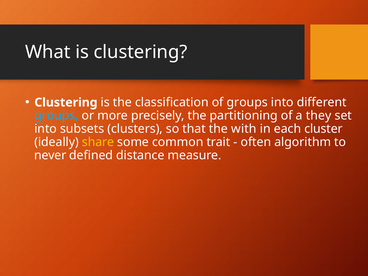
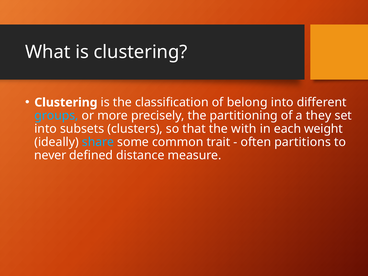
of groups: groups -> belong
cluster: cluster -> weight
share colour: yellow -> light blue
algorithm: algorithm -> partitions
